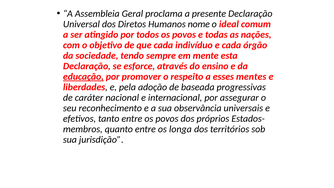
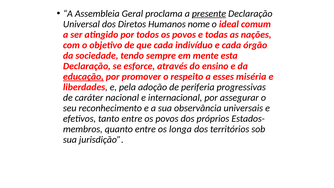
presente underline: none -> present
mentes: mentes -> miséria
baseada: baseada -> periferia
